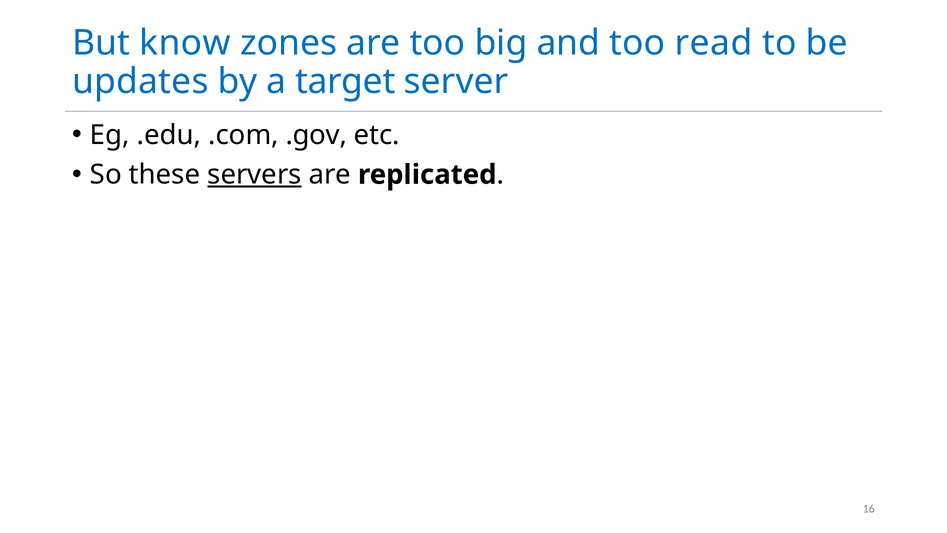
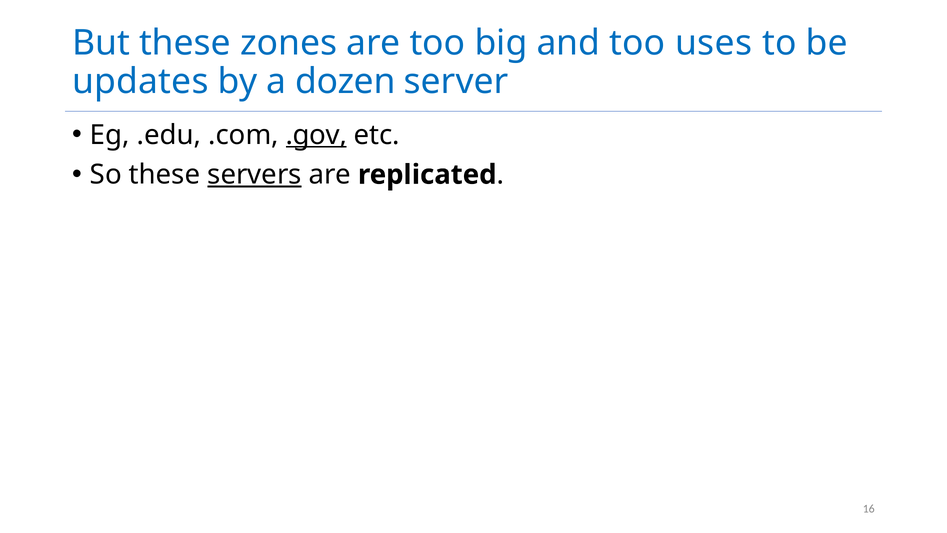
But know: know -> these
read: read -> uses
target: target -> dozen
.gov underline: none -> present
